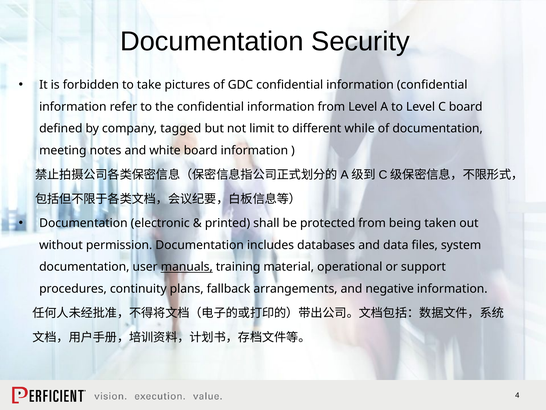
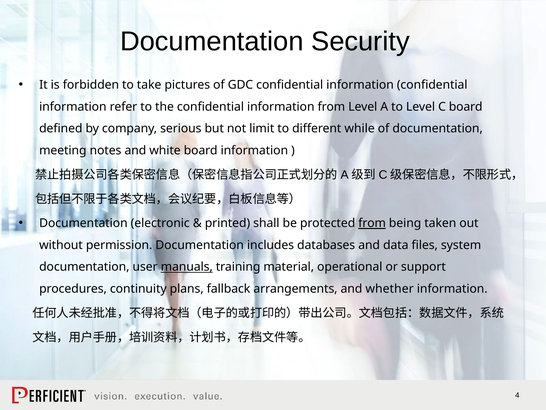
tagged: tagged -> serious
from at (372, 223) underline: none -> present
negative: negative -> whether
